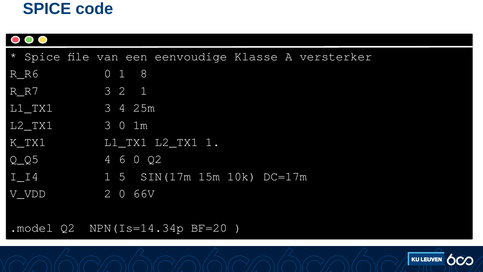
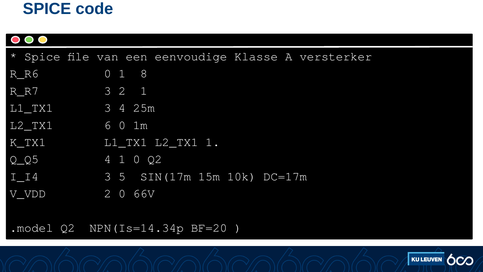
L2_TX1 3: 3 -> 6
4 6: 6 -> 1
I_I4 1: 1 -> 3
